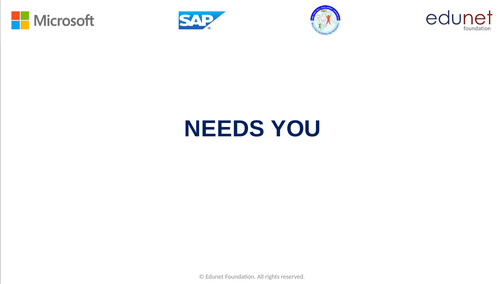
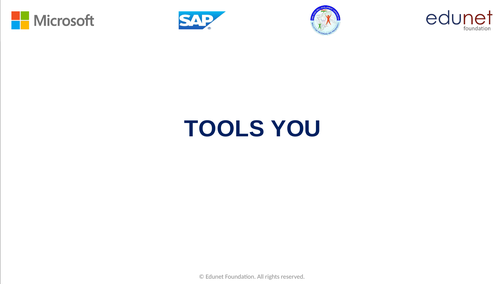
NEEDS: NEEDS -> TOOLS
